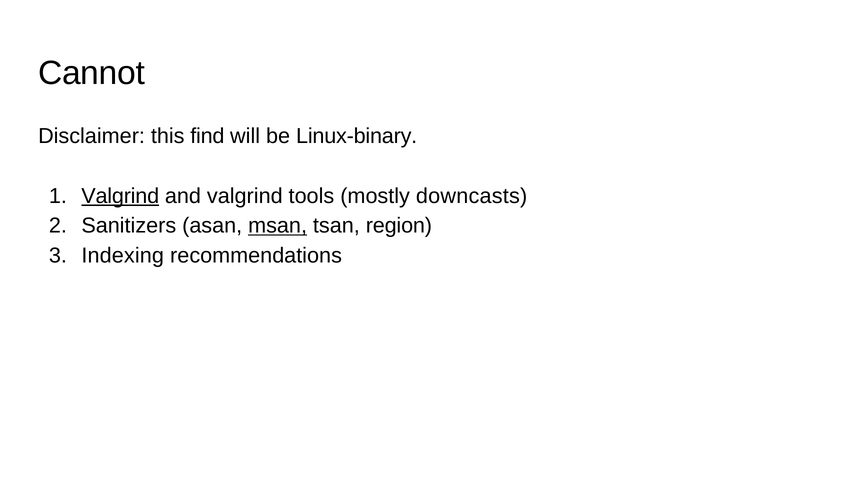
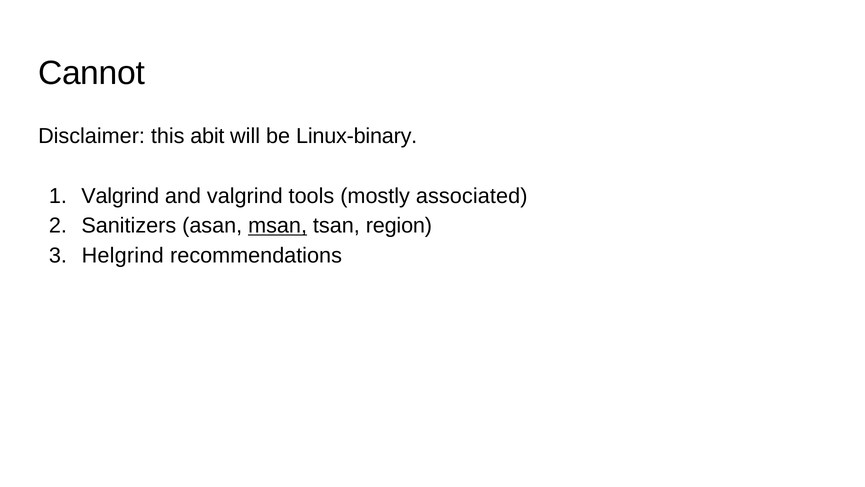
find: find -> abit
Valgrind at (120, 196) underline: present -> none
downcasts: downcasts -> associated
Indexing: Indexing -> Helgrind
